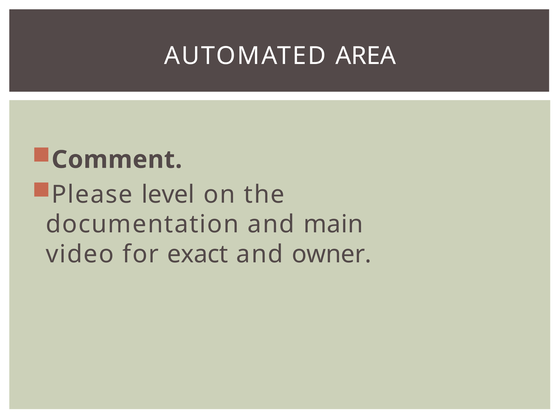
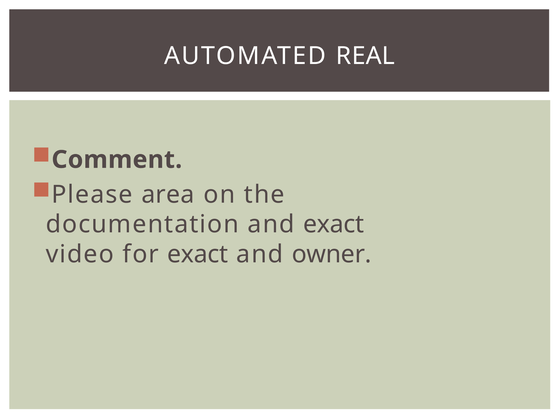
AREA: AREA -> REAL
level: level -> area
and main: main -> exact
